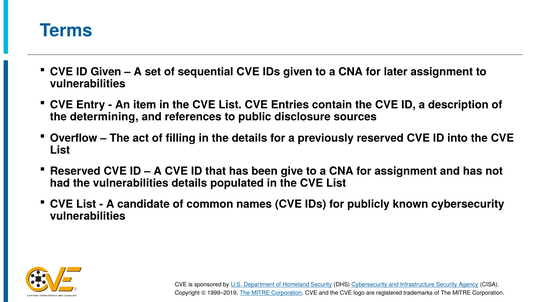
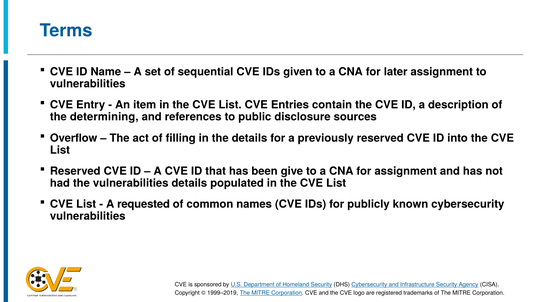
ID Given: Given -> Name
candidate: candidate -> requested
